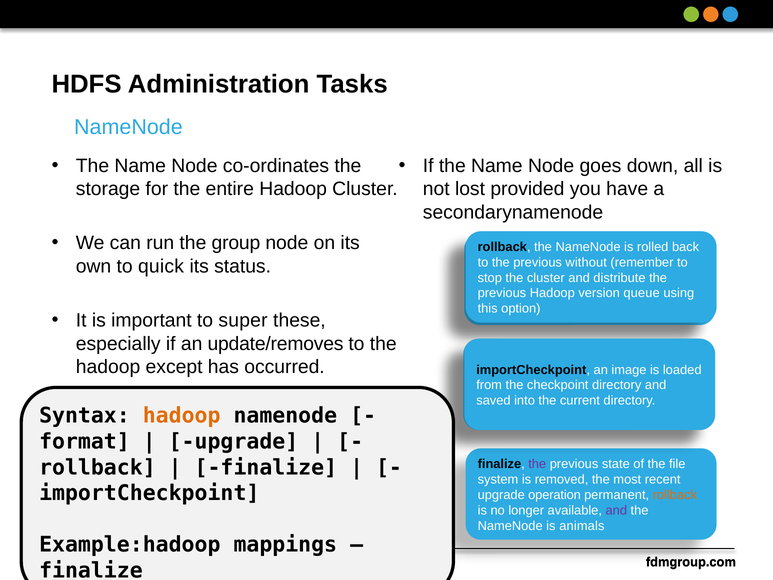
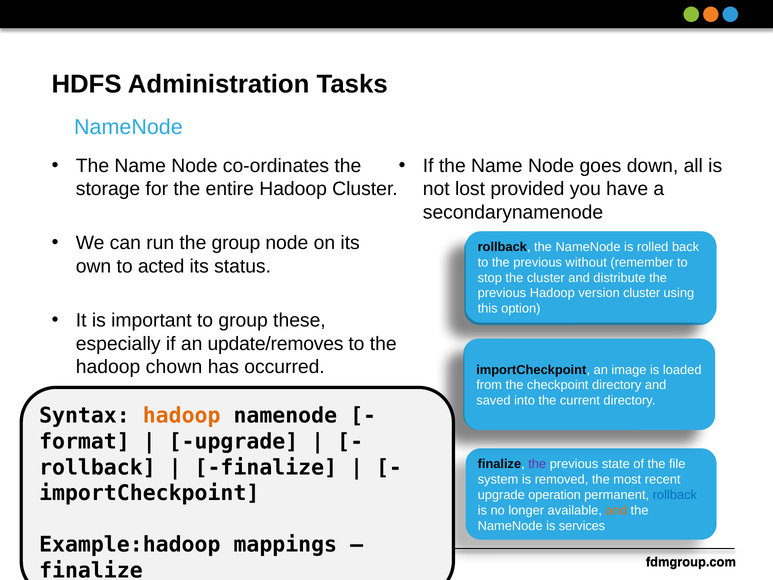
quick: quick -> acted
queue at (642, 293): queue -> cluster
to super: super -> group
except: except -> chown
rollback at (675, 495) colour: orange -> blue
and at (616, 510) colour: purple -> orange
animals: animals -> services
